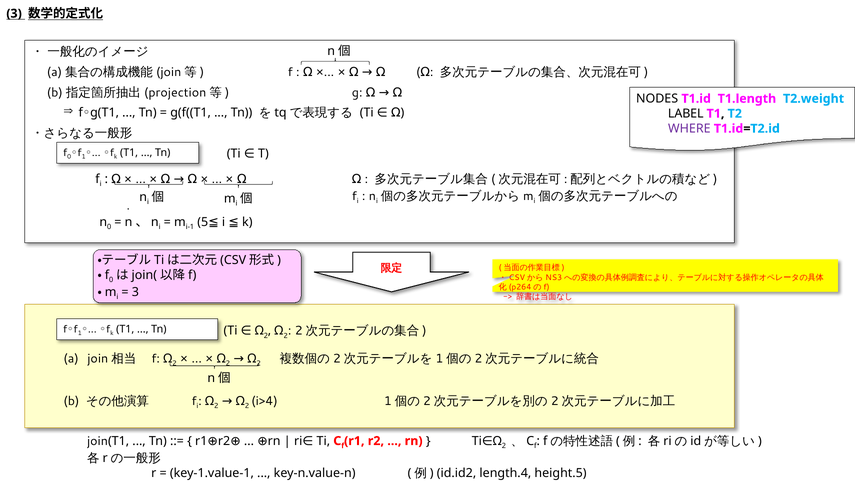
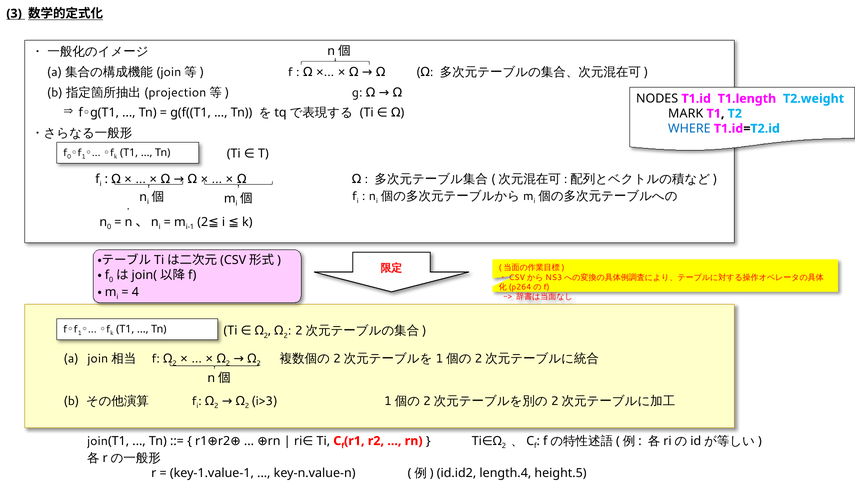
LABEL: LABEL -> MARK
WHERE colour: purple -> blue
5 at (203, 222): 5 -> 2
3 at (135, 292): 3 -> 4
i>4: i>4 -> i>3
